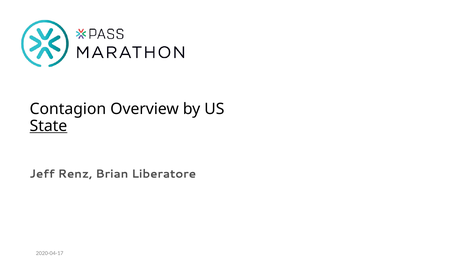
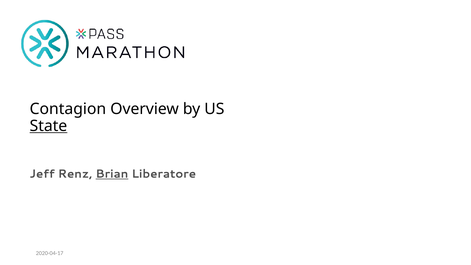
Brian underline: none -> present
